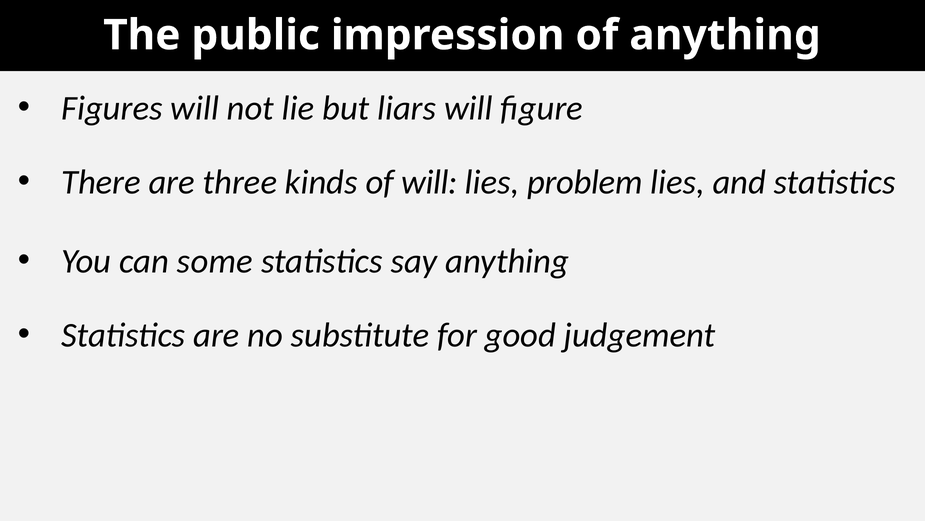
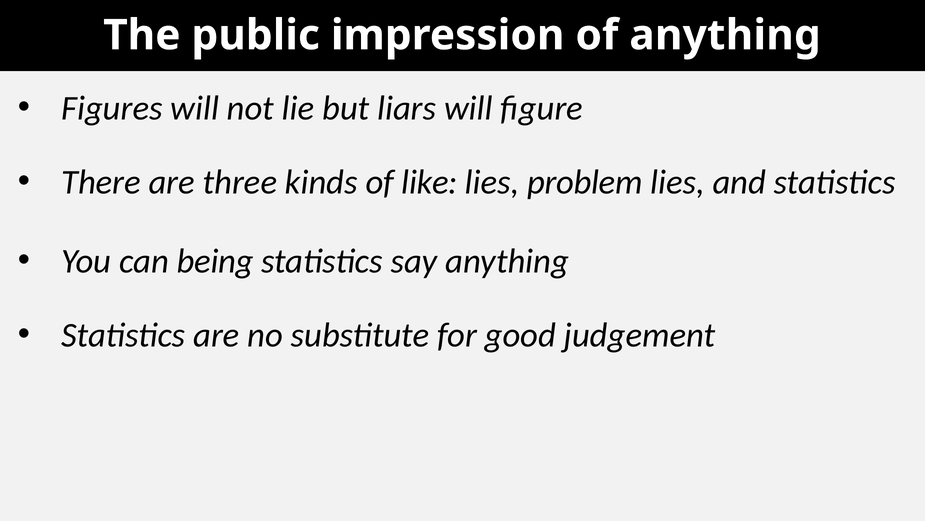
of will: will -> like
some: some -> being
